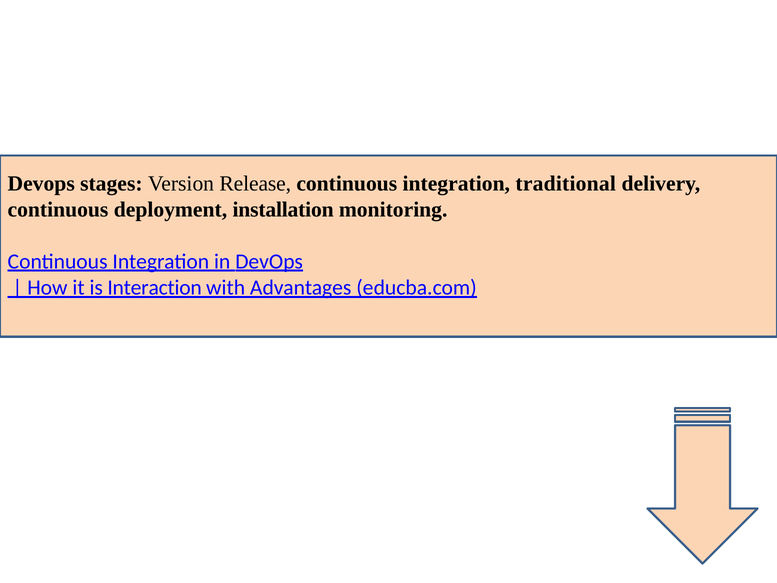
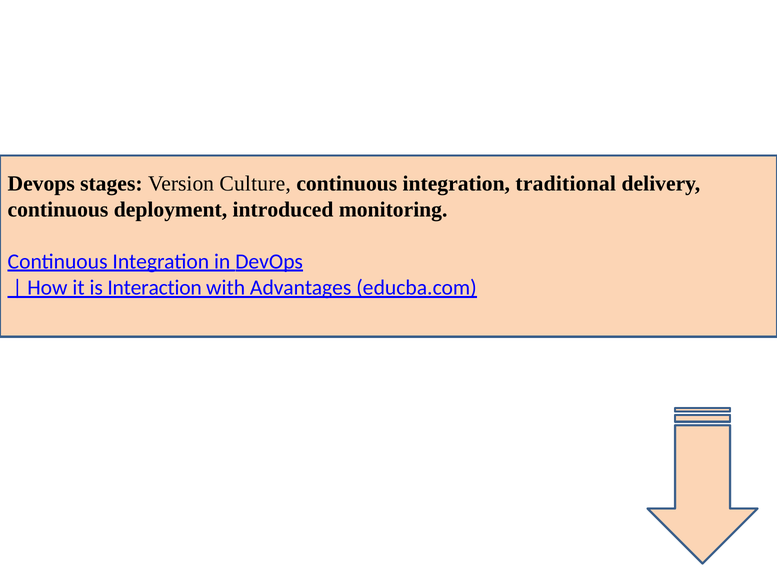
Release: Release -> Culture
installation: installation -> introduced
